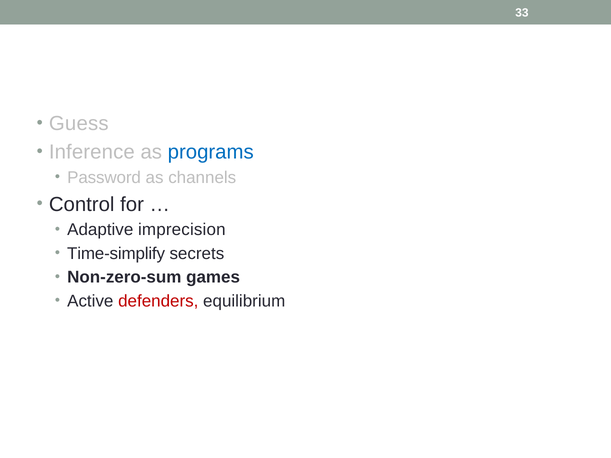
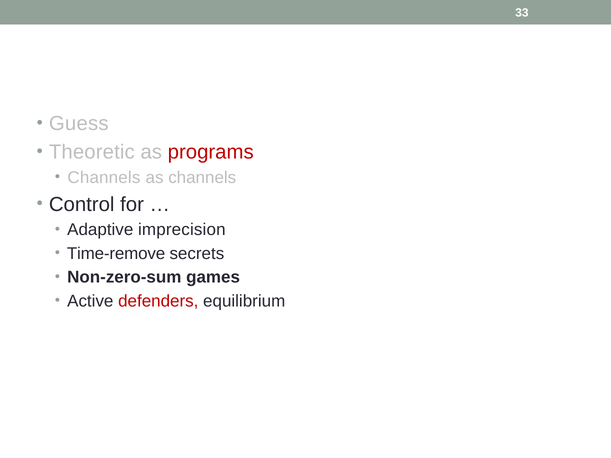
Inference: Inference -> Theoretic
programs colour: blue -> red
Password at (104, 178): Password -> Channels
Time-simplify: Time-simplify -> Time-remove
